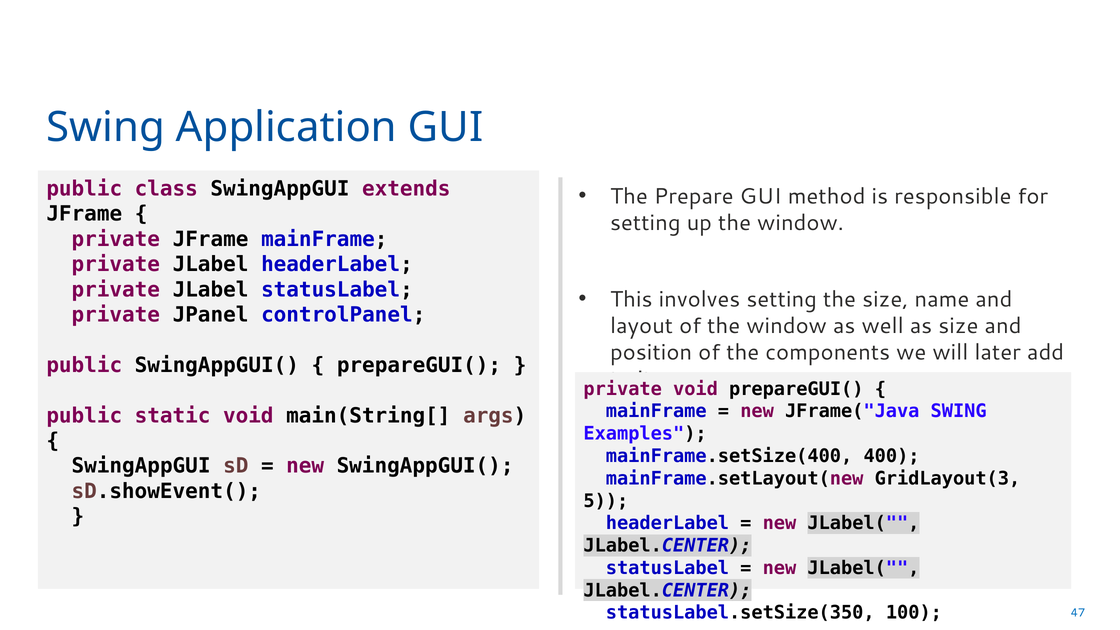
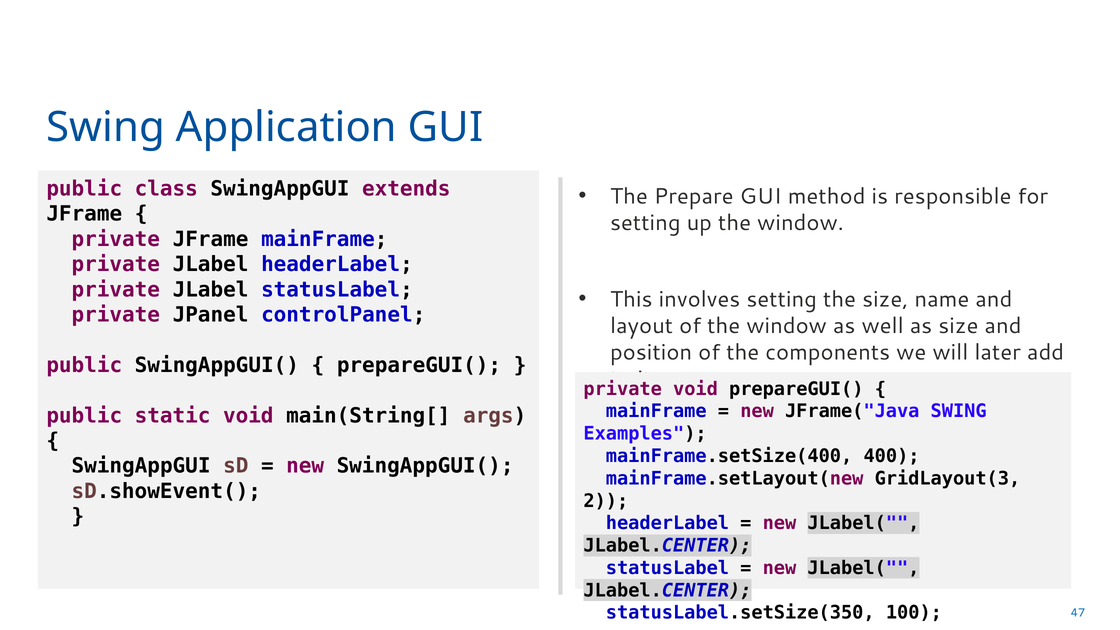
5: 5 -> 2
